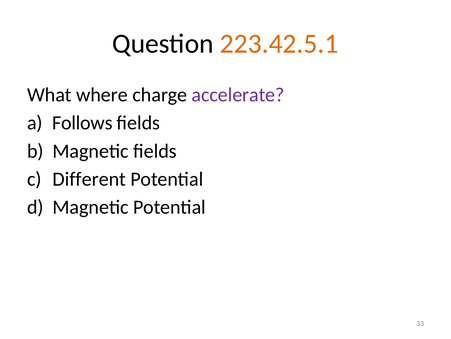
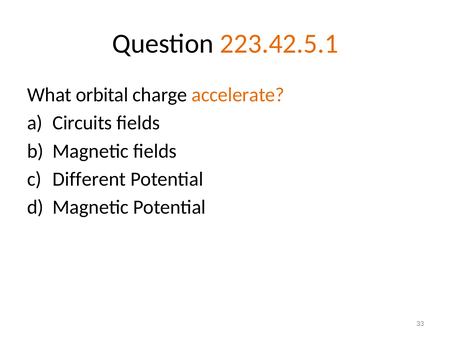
where: where -> orbital
accelerate colour: purple -> orange
Follows: Follows -> Circuits
